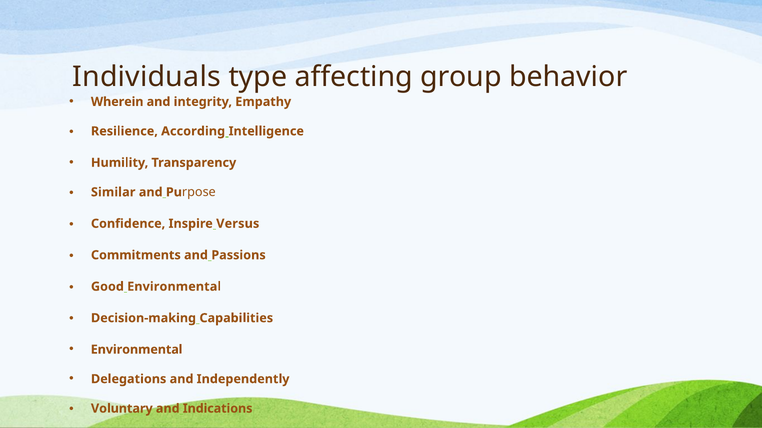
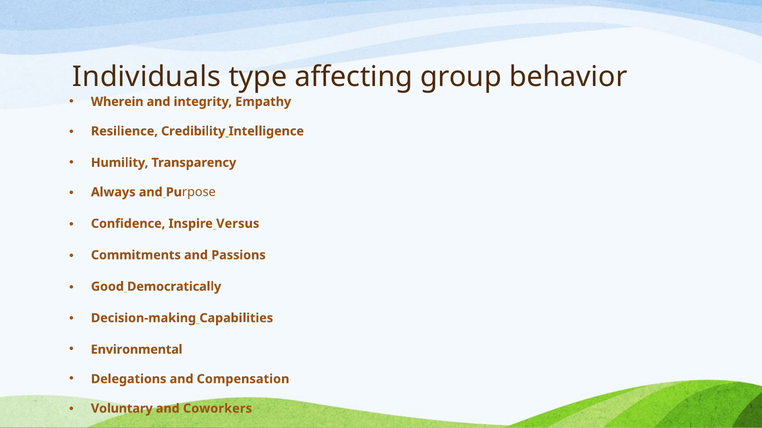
According: According -> Credibility
Similar: Similar -> Always
Good Environmental: Environmental -> Democratically
Independently: Independently -> Compensation
Indications: Indications -> Coworkers
